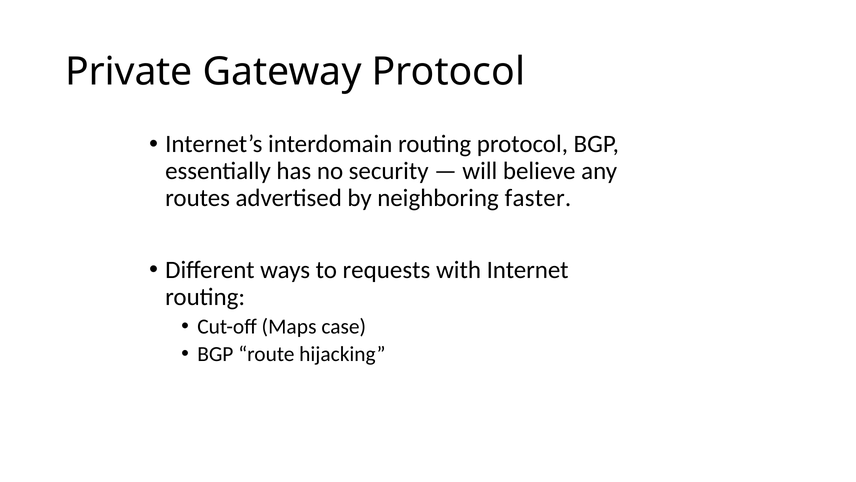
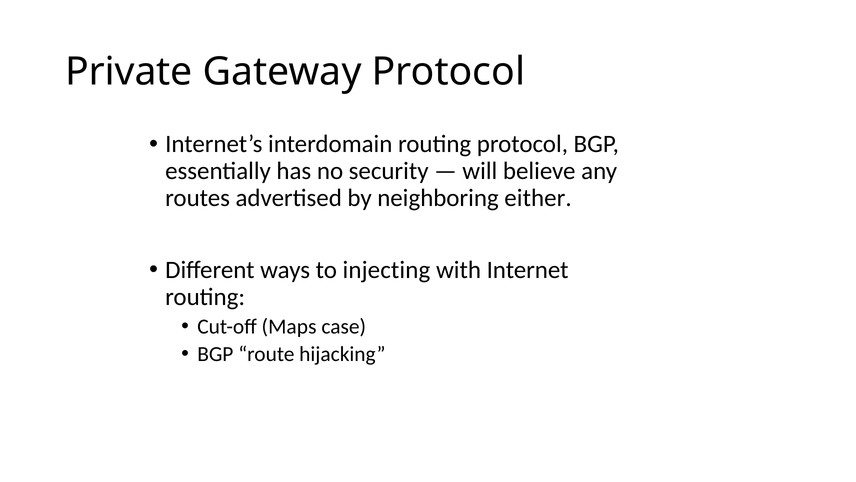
faster: faster -> either
requests: requests -> injecting
